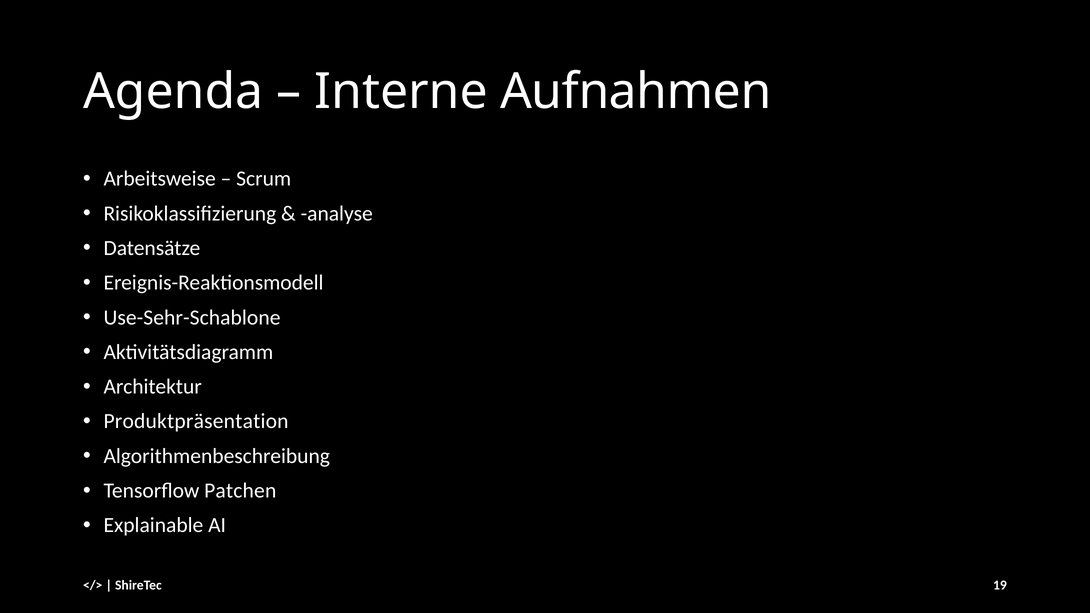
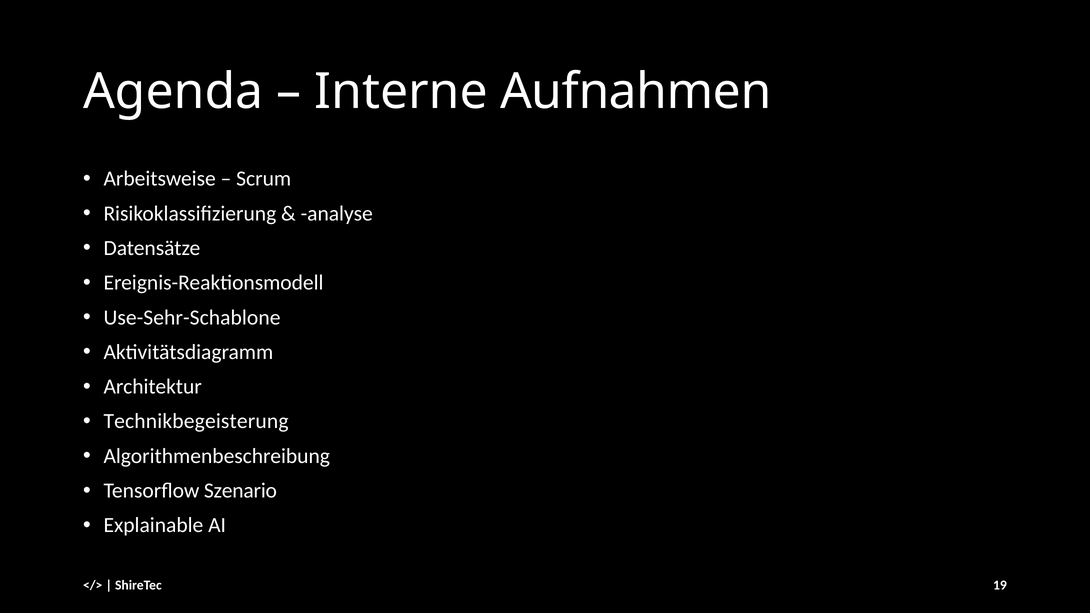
Produktpräsentation: Produktpräsentation -> Technikbegeisterung
Patchen: Patchen -> Szenario
